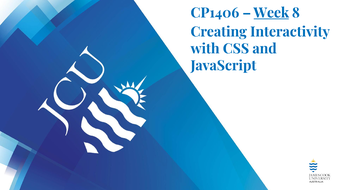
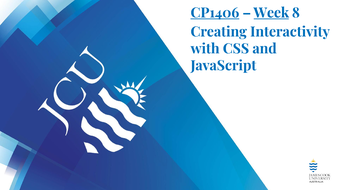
CP1406 underline: none -> present
